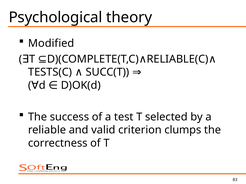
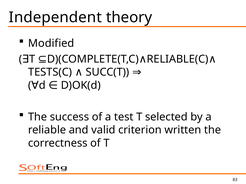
Psychological: Psychological -> Independent
clumps: clumps -> written
